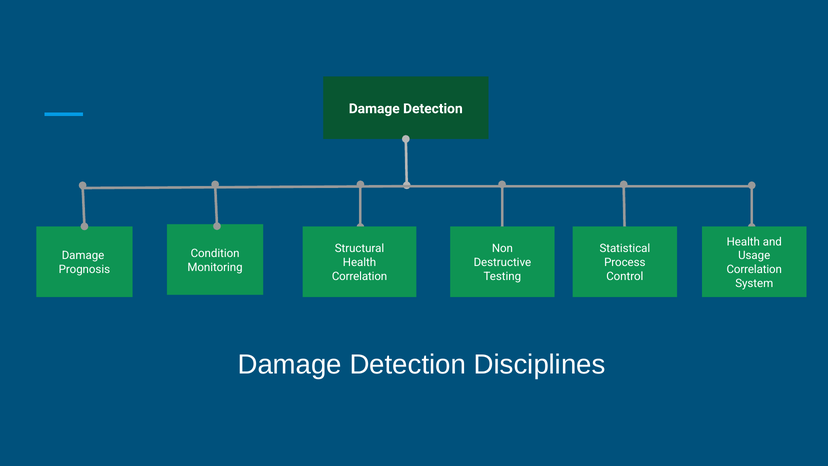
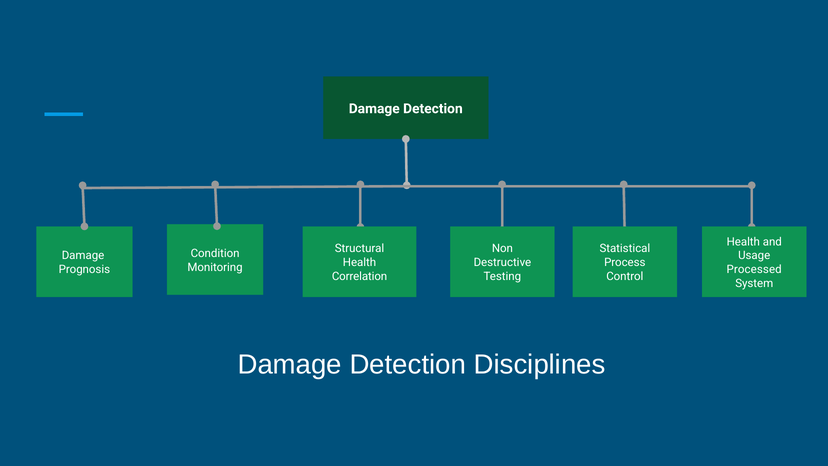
Correlation at (754, 269): Correlation -> Processed
